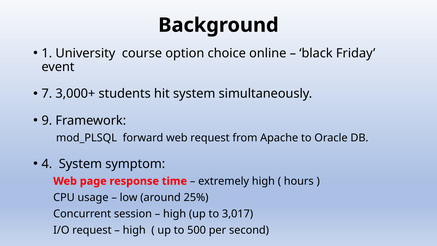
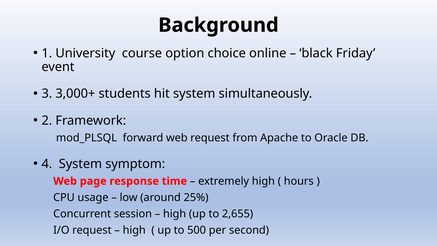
7: 7 -> 3
9: 9 -> 2
3,017: 3,017 -> 2,655
